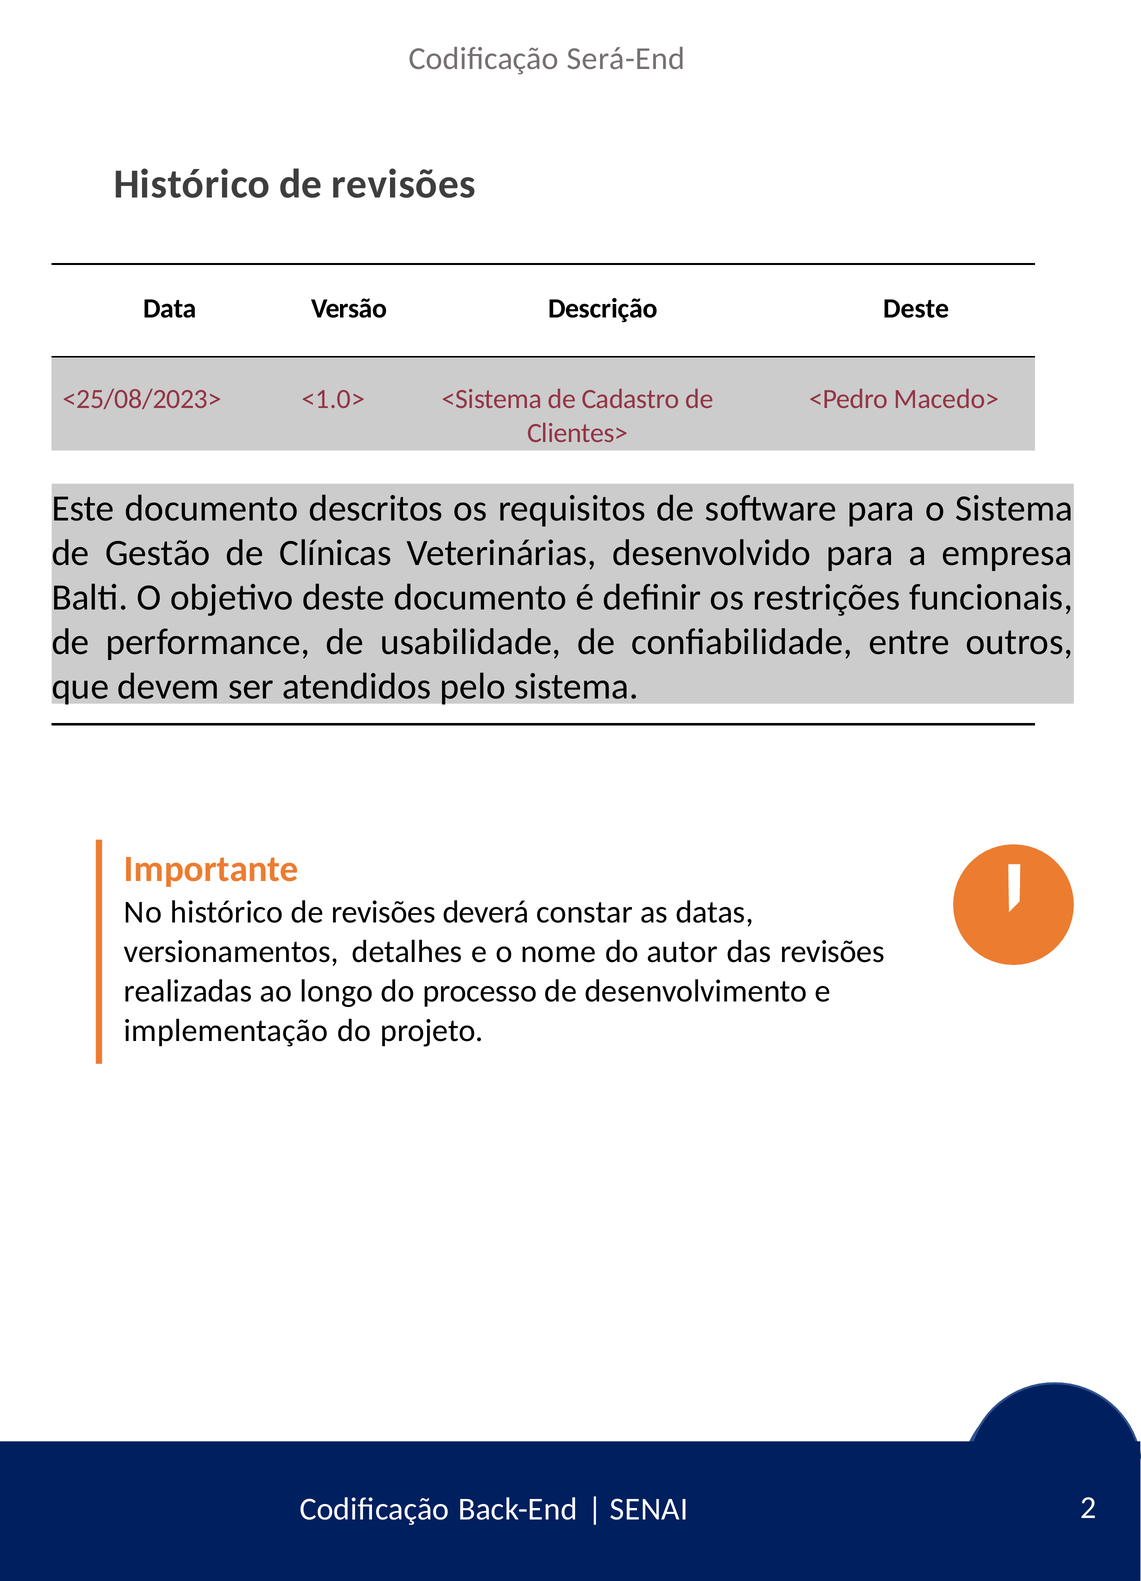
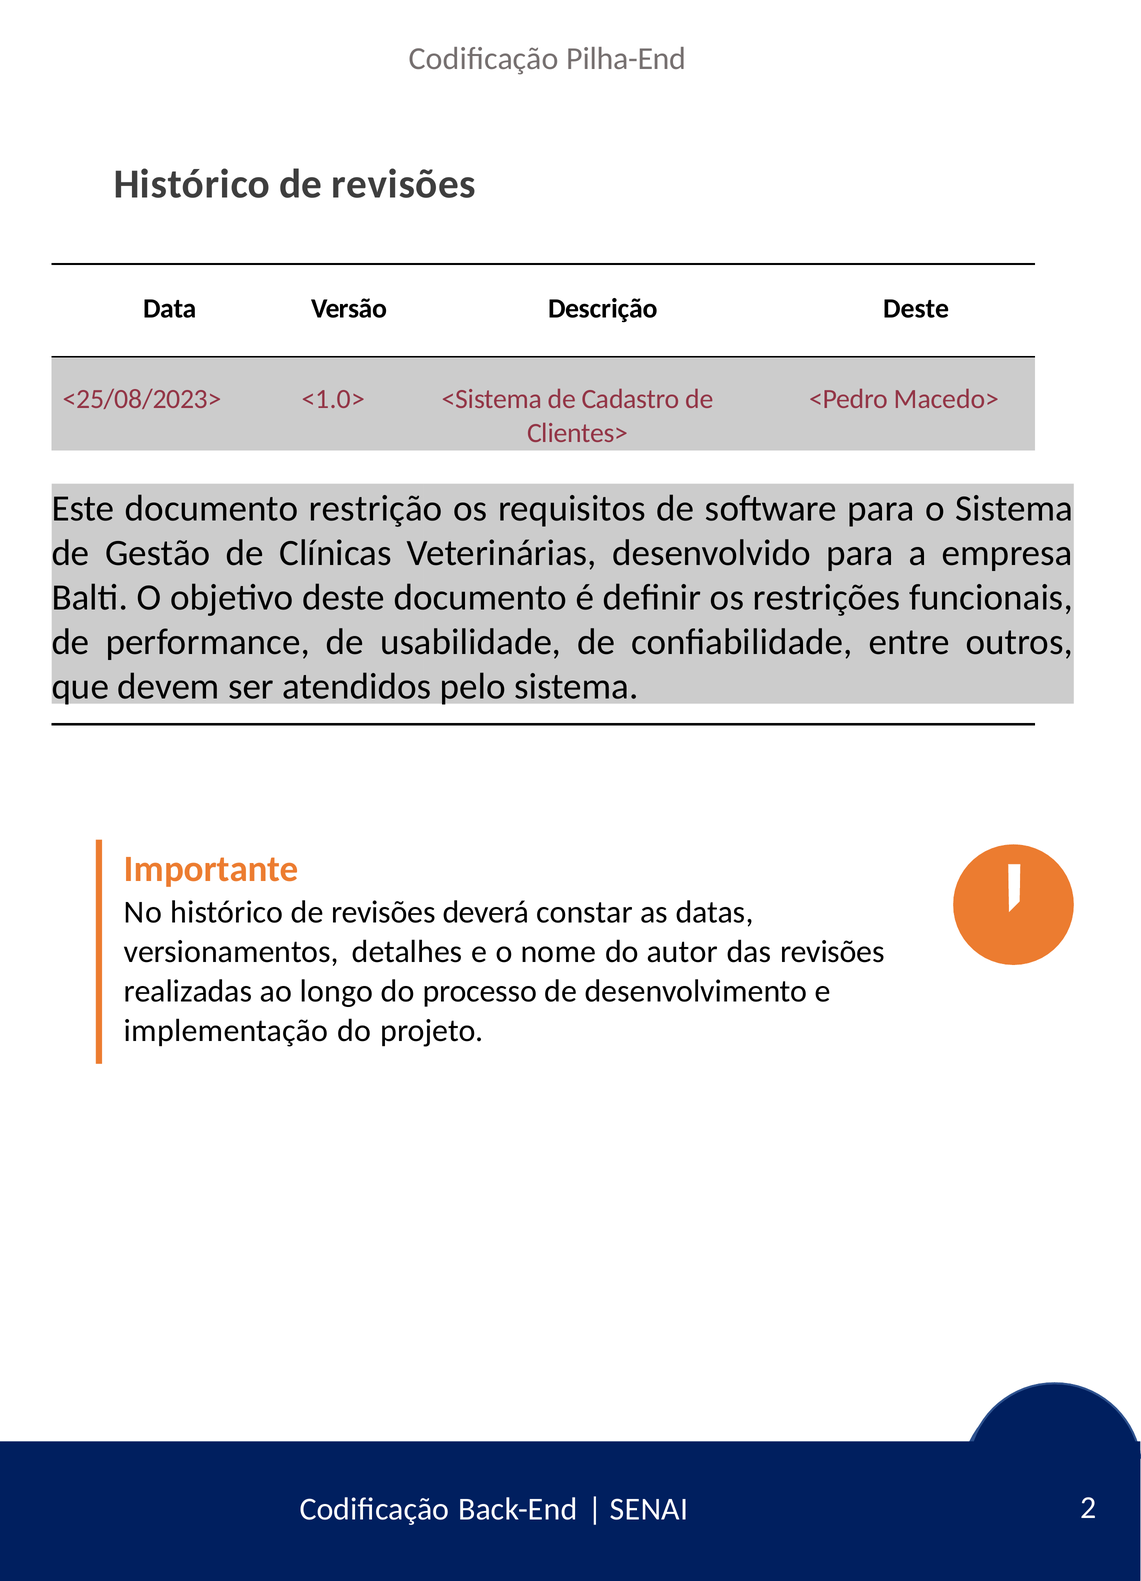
Será-End: Será-End -> Pilha-End
descritos: descritos -> restrição
